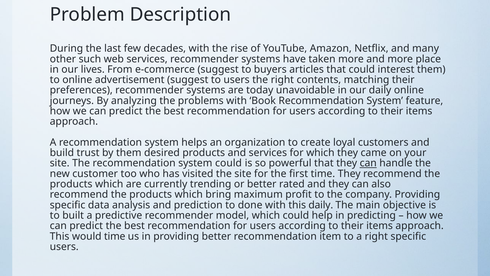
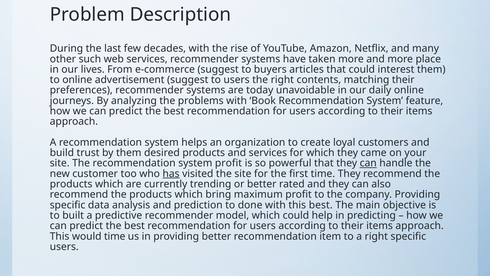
system could: could -> profit
has underline: none -> present
this daily: daily -> best
